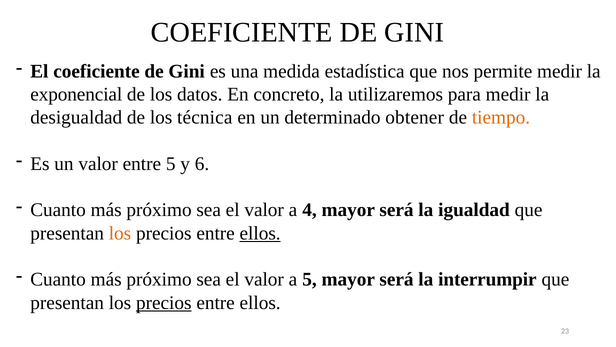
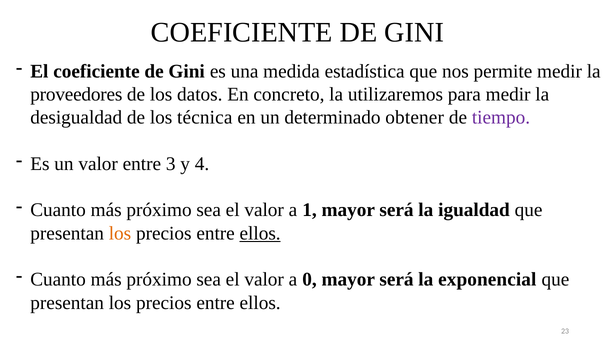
exponencial: exponencial -> proveedores
tiempo colour: orange -> purple
entre 5: 5 -> 3
6: 6 -> 4
4: 4 -> 1
a 5: 5 -> 0
interrumpir: interrumpir -> exponencial
precios at (164, 302) underline: present -> none
